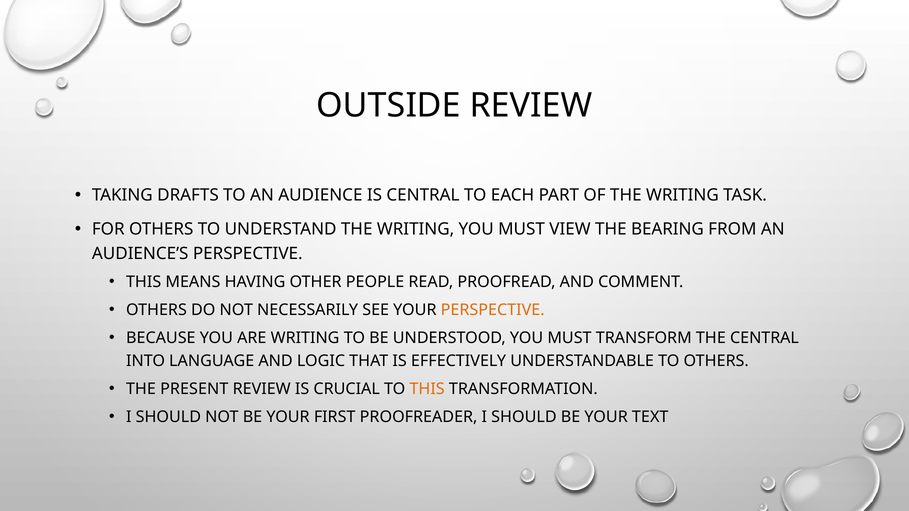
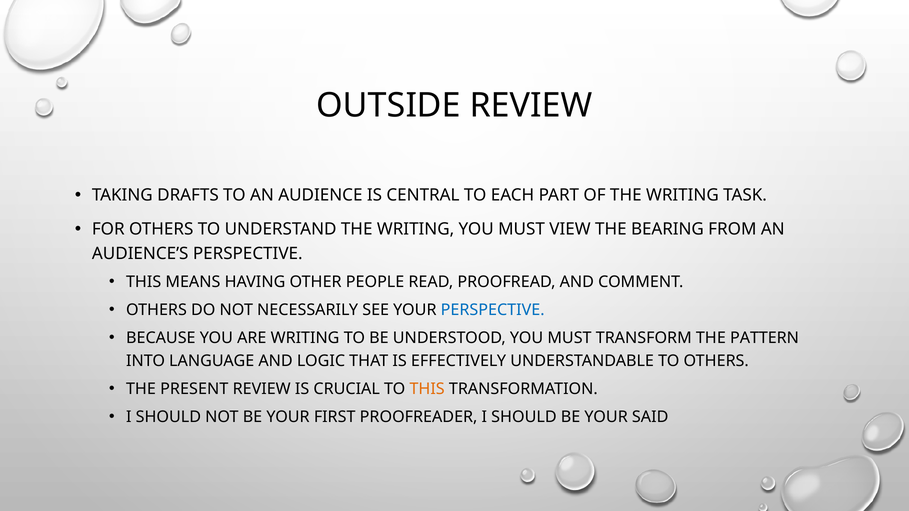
PERSPECTIVE at (493, 310) colour: orange -> blue
THE CENTRAL: CENTRAL -> PATTERN
TEXT: TEXT -> SAID
